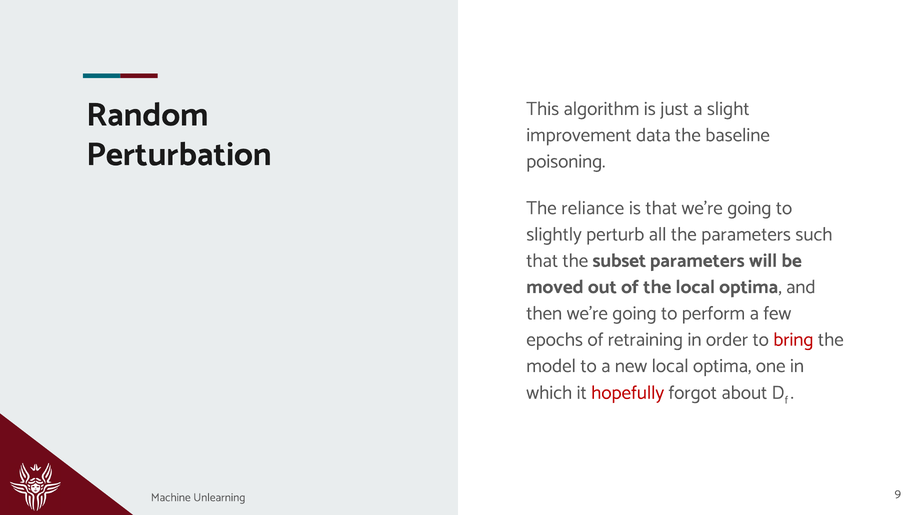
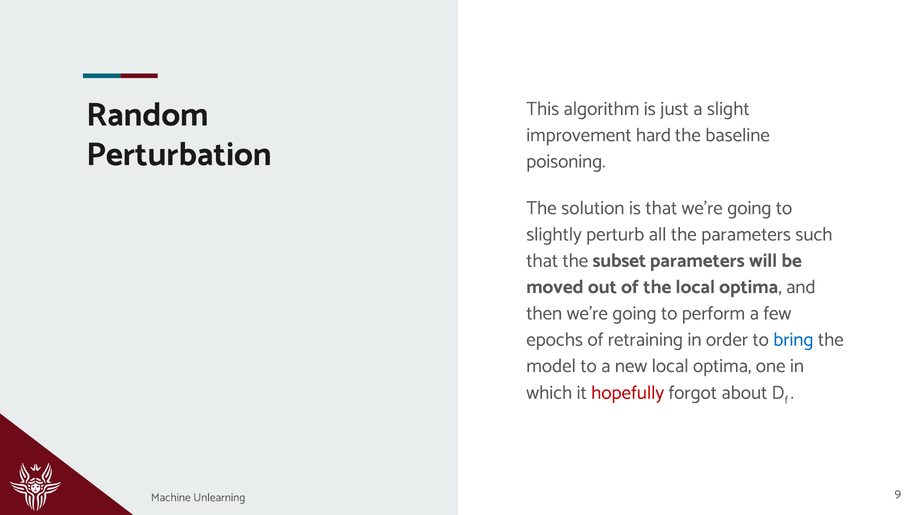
data: data -> hard
reliance: reliance -> solution
bring colour: red -> blue
